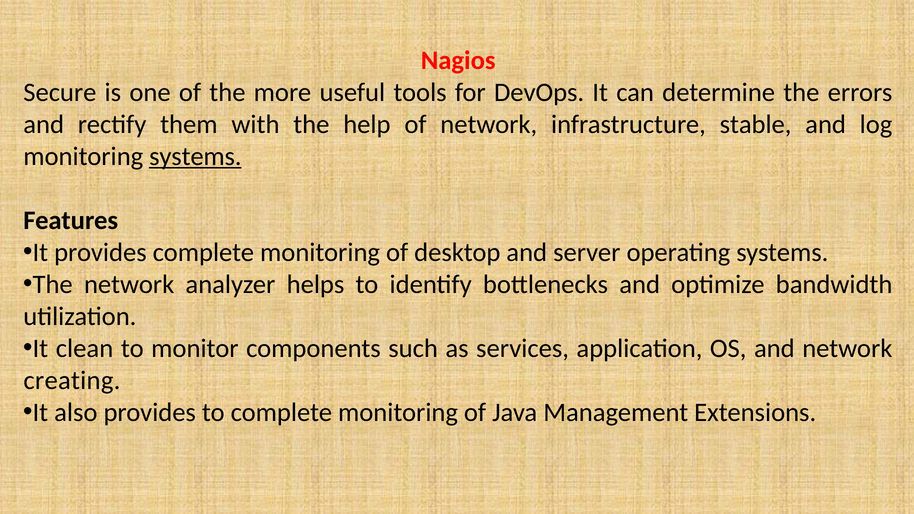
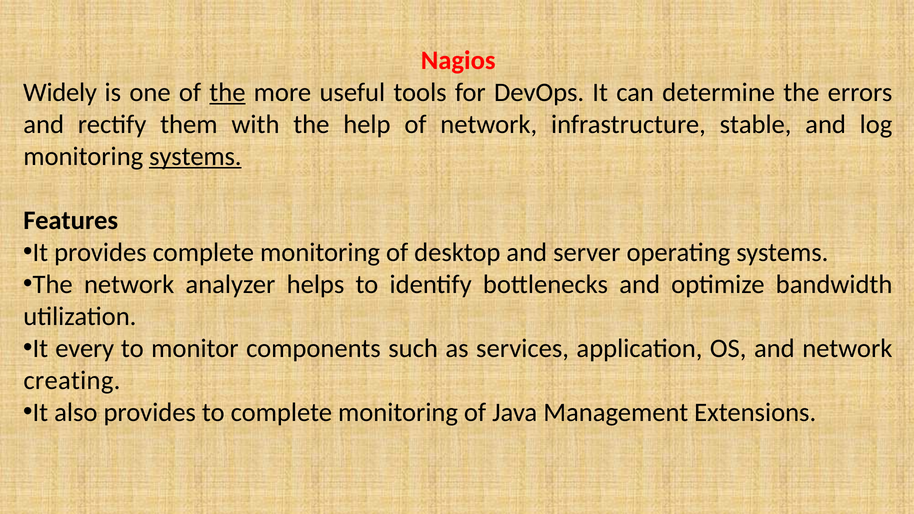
Secure: Secure -> Widely
the at (227, 92) underline: none -> present
clean: clean -> every
